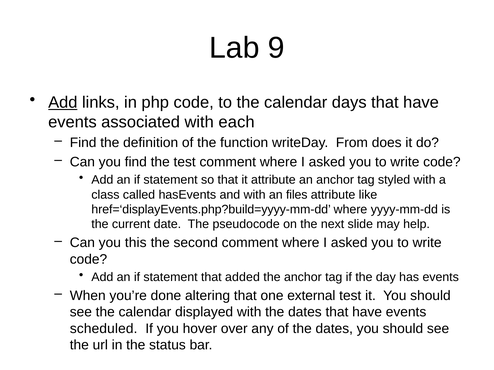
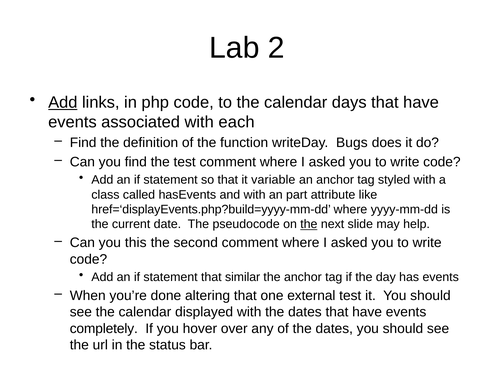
9: 9 -> 2
From: From -> Bugs
it attribute: attribute -> variable
files: files -> part
the at (309, 225) underline: none -> present
added: added -> similar
scheduled: scheduled -> completely
